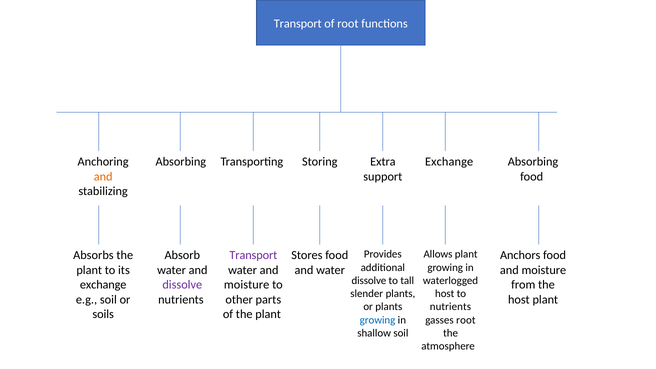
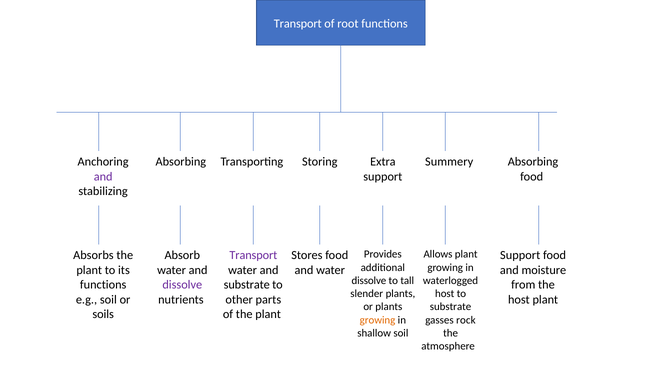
Exchange at (449, 162): Exchange -> Summery
and at (103, 177) colour: orange -> purple
Anchors at (520, 255): Anchors -> Support
exchange at (103, 285): exchange -> functions
moisture at (247, 285): moisture -> substrate
nutrients at (450, 307): nutrients -> substrate
gasses root: root -> rock
growing at (378, 320) colour: blue -> orange
